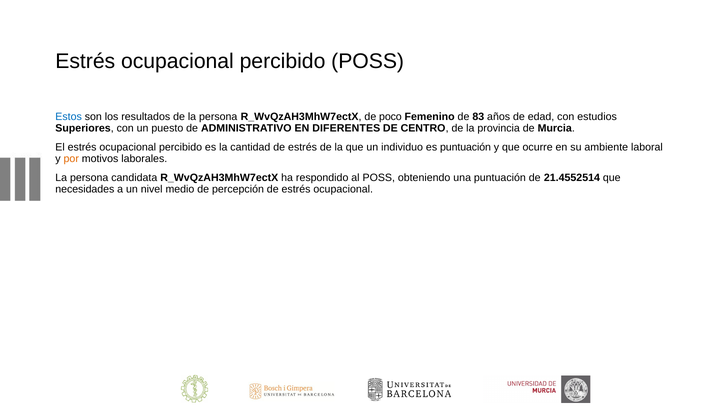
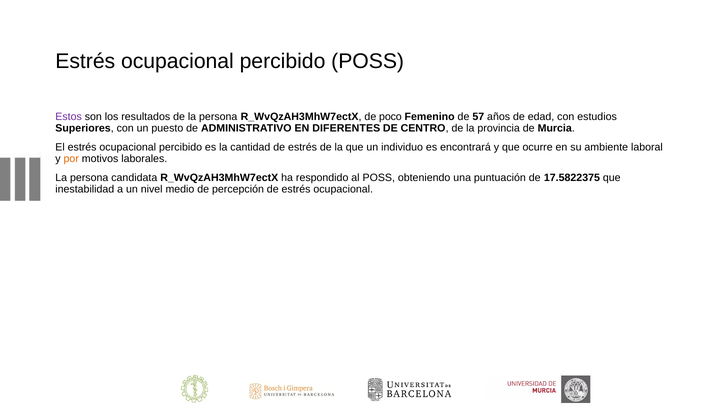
Estos colour: blue -> purple
83: 83 -> 57
es puntuación: puntuación -> encontrará
21.4552514: 21.4552514 -> 17.5822375
necesidades: necesidades -> inestabilidad
